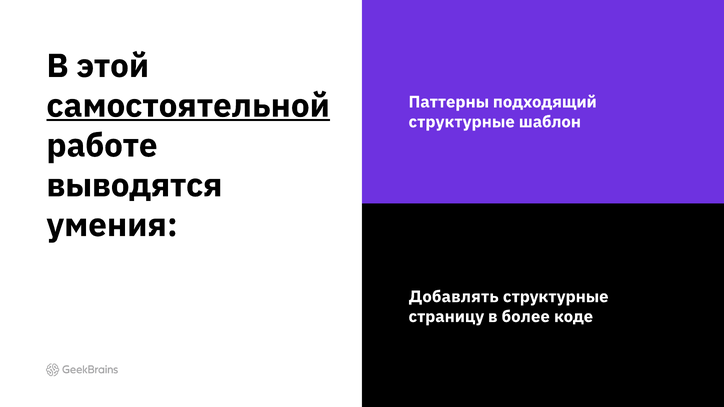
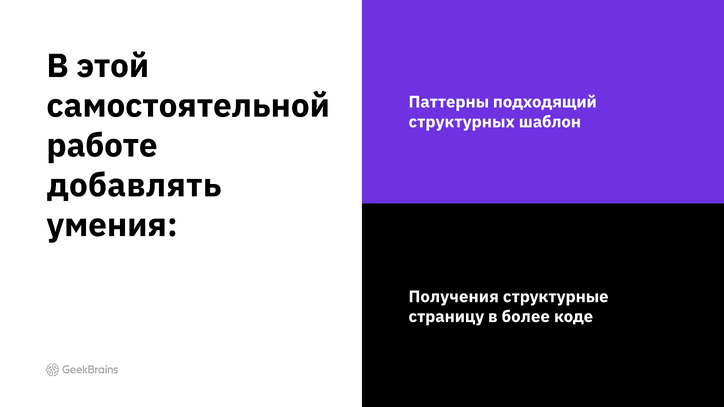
самостоятельной underline: present -> none
структурные at (462, 122): структурные -> структурных
выводятся: выводятся -> добавлять
Добавлять: Добавлять -> Получения
